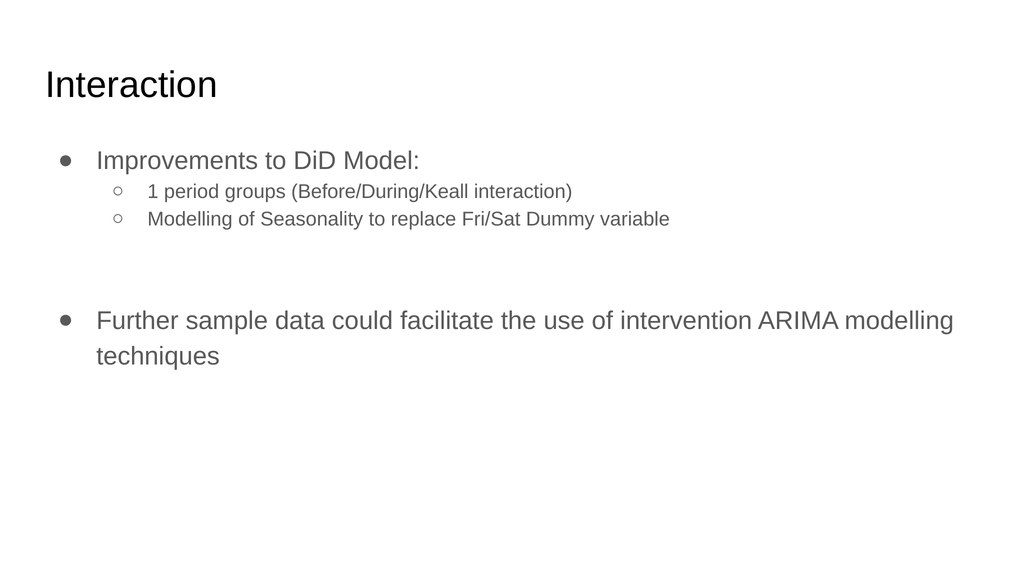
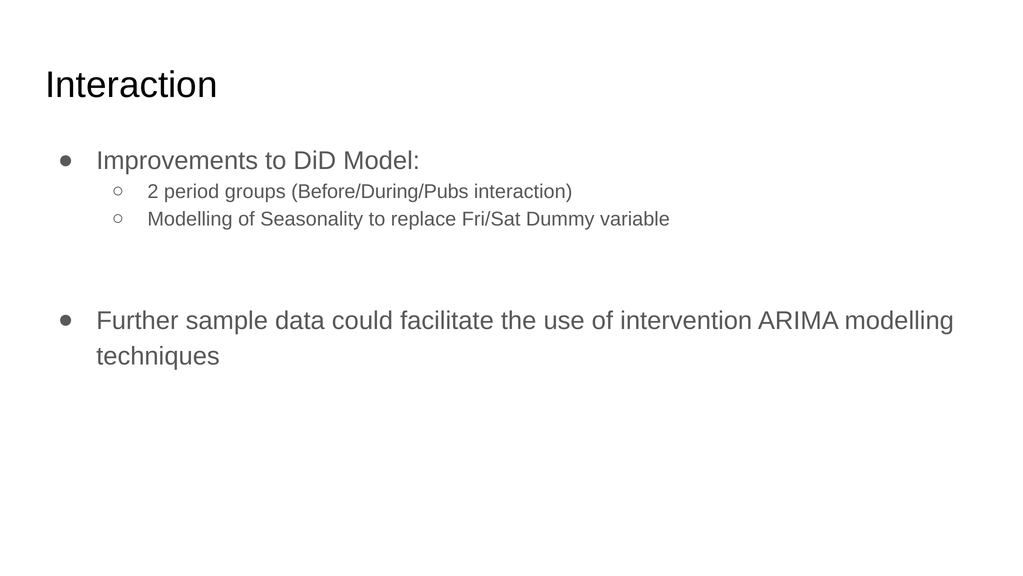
1: 1 -> 2
Before/During/Keall: Before/During/Keall -> Before/During/Pubs
